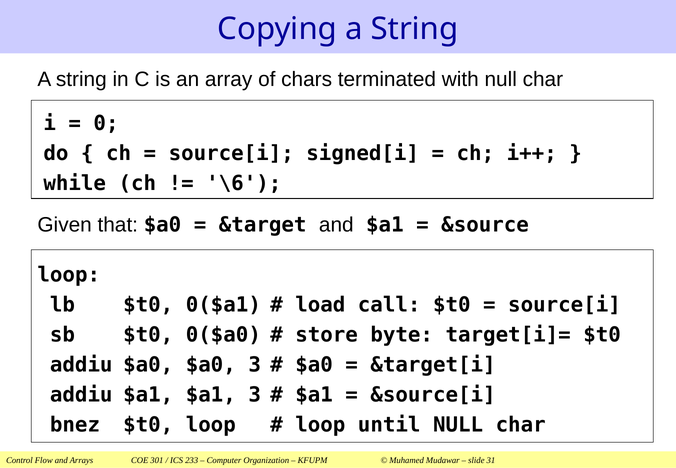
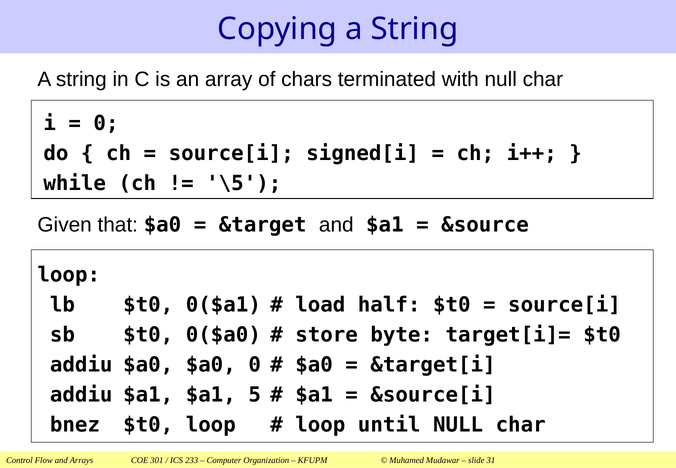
\6: \6 -> \5
call: call -> half
$a0 3: 3 -> 0
$a1 3: 3 -> 5
